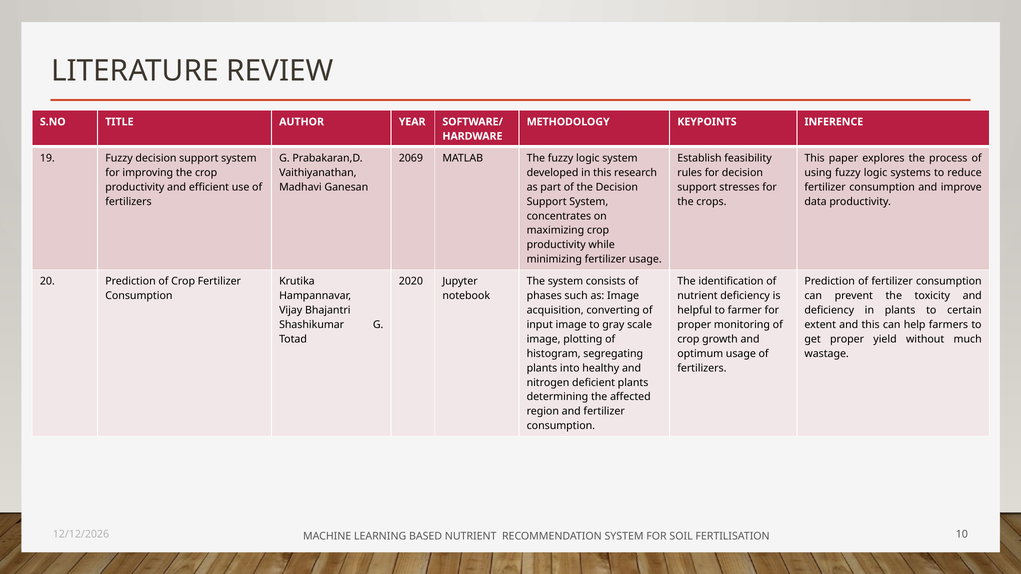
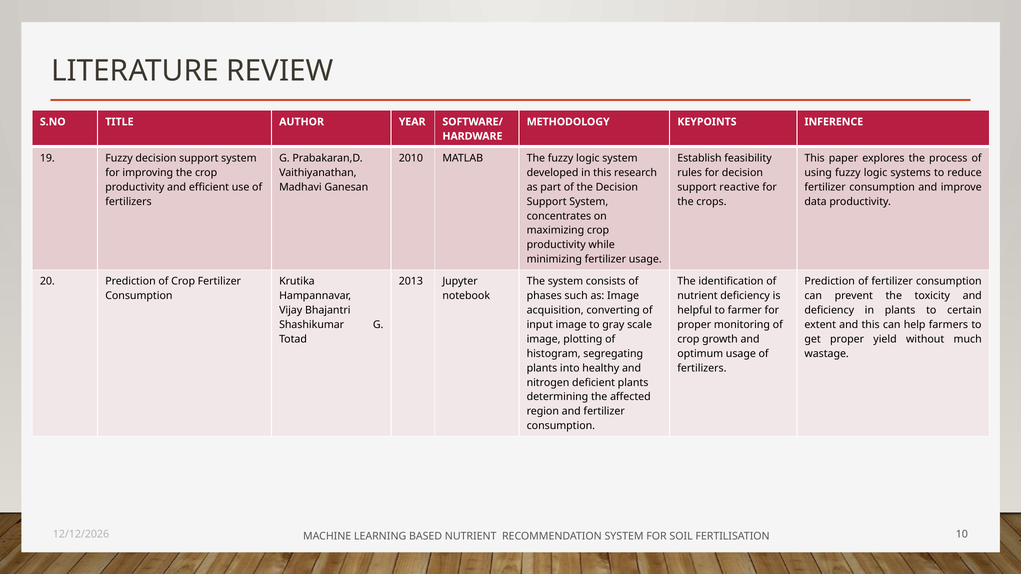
2069: 2069 -> 2010
stresses: stresses -> reactive
2020: 2020 -> 2013
